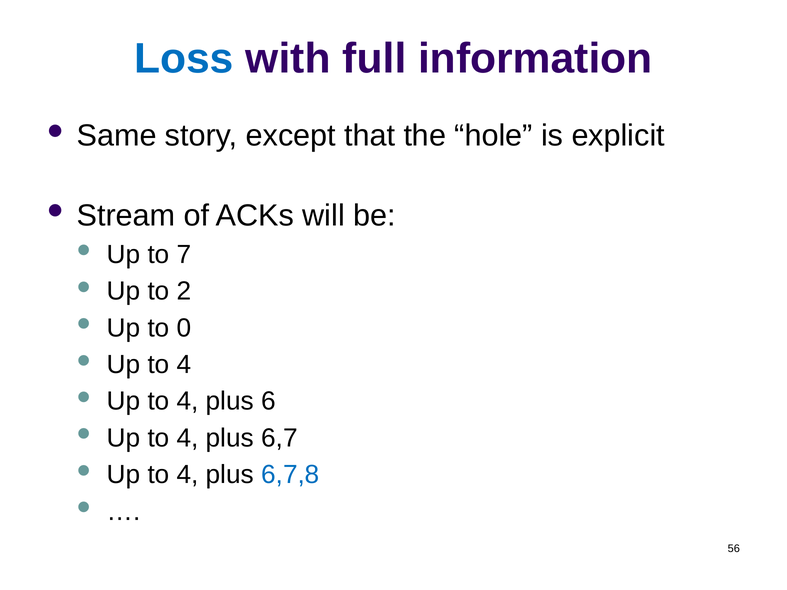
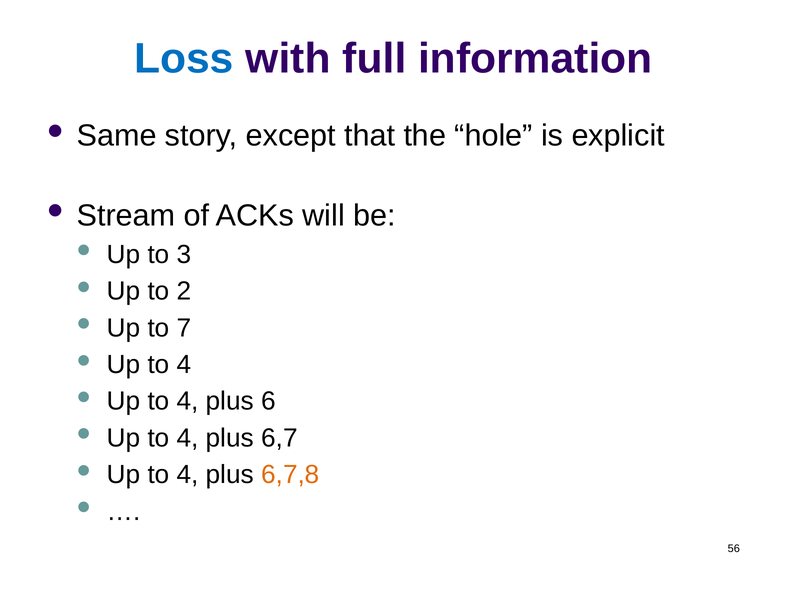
7: 7 -> 3
0: 0 -> 7
6,7,8 colour: blue -> orange
